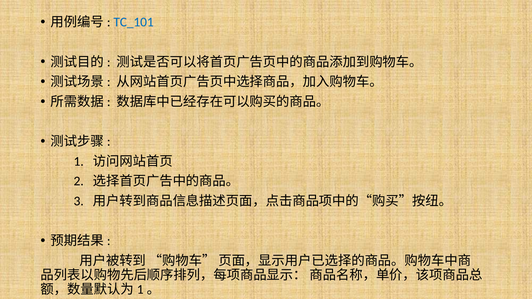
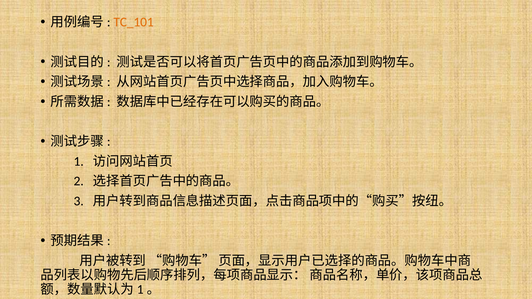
TC_101 colour: blue -> orange
